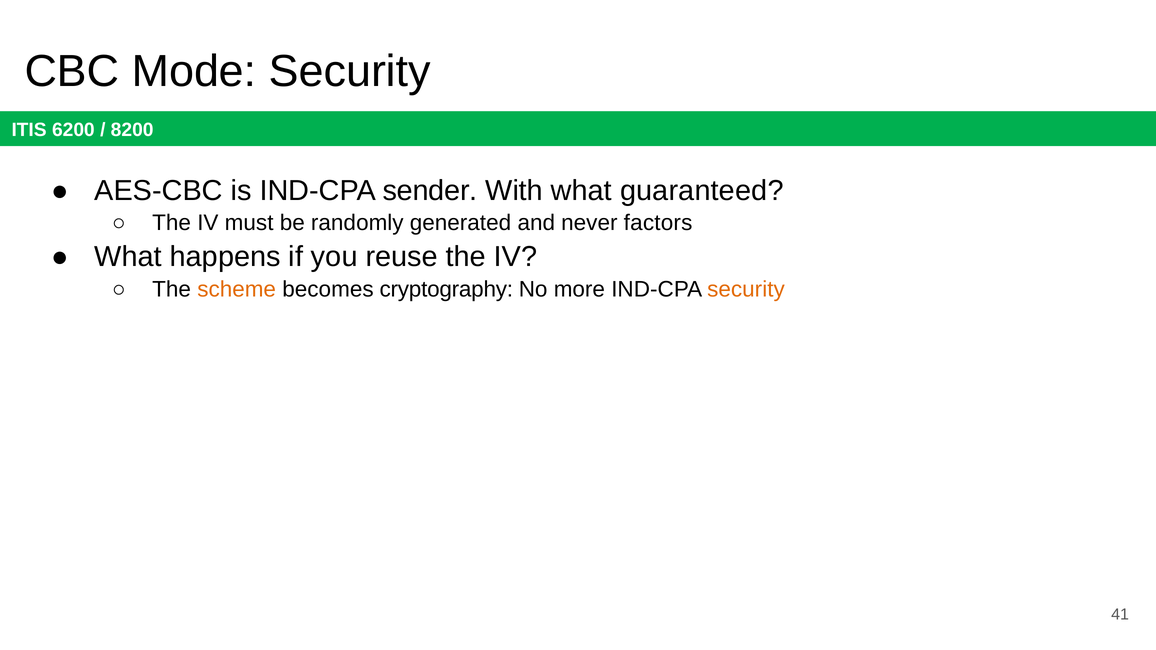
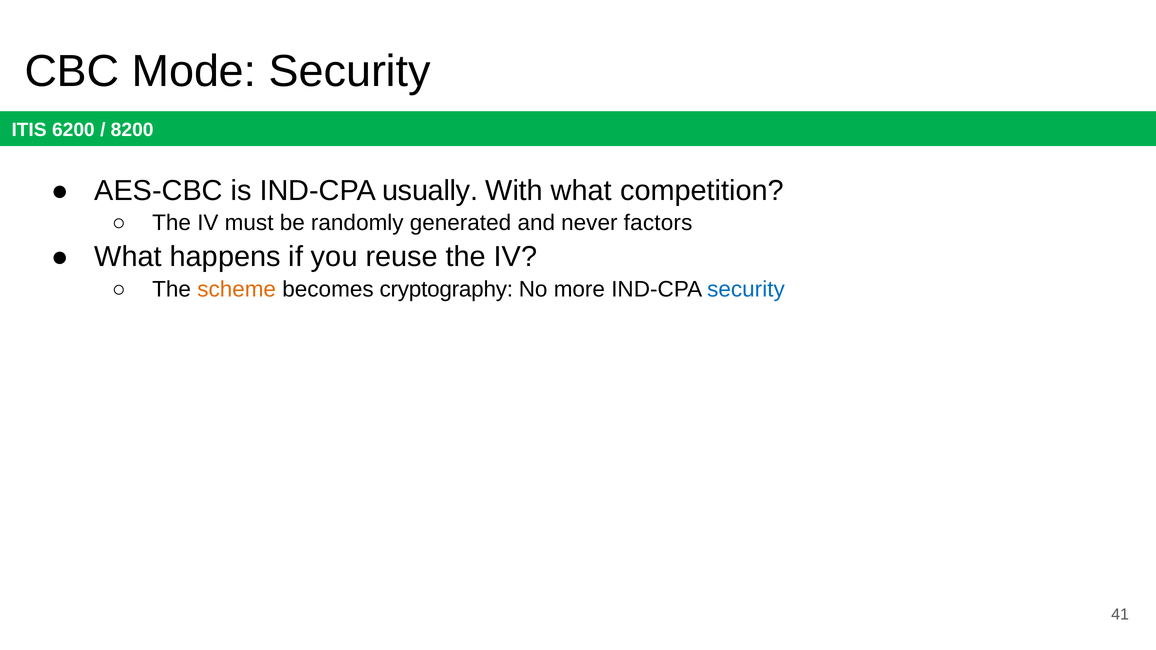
sender: sender -> usually
guaranteed: guaranteed -> competition
security at (746, 289) colour: orange -> blue
